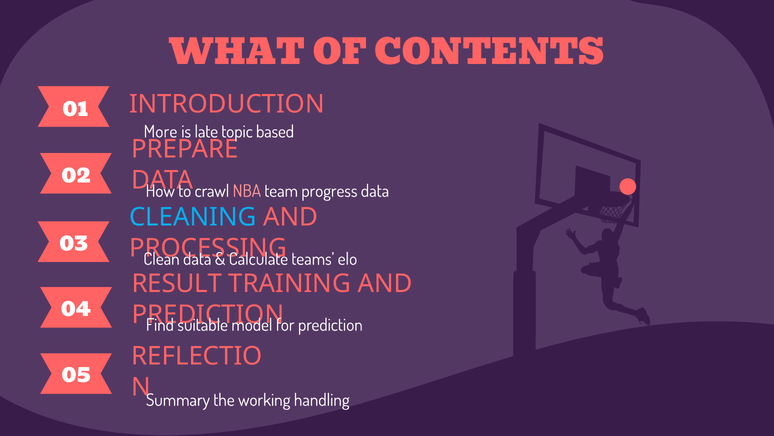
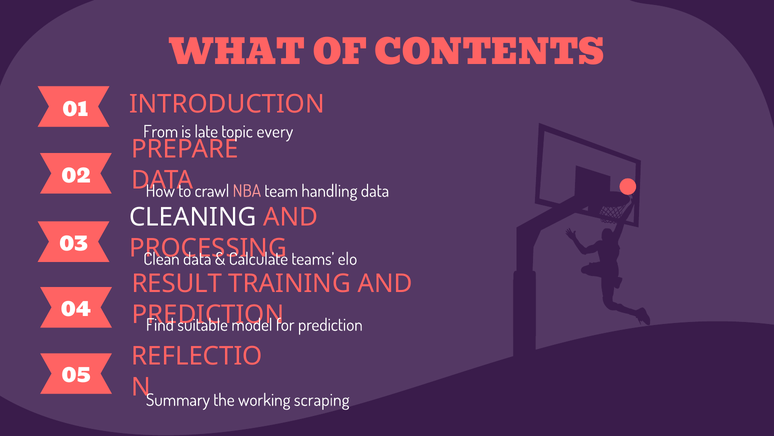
More: More -> From
based: based -> every
progress: progress -> handling
CLEANING colour: light blue -> white
handling: handling -> scraping
